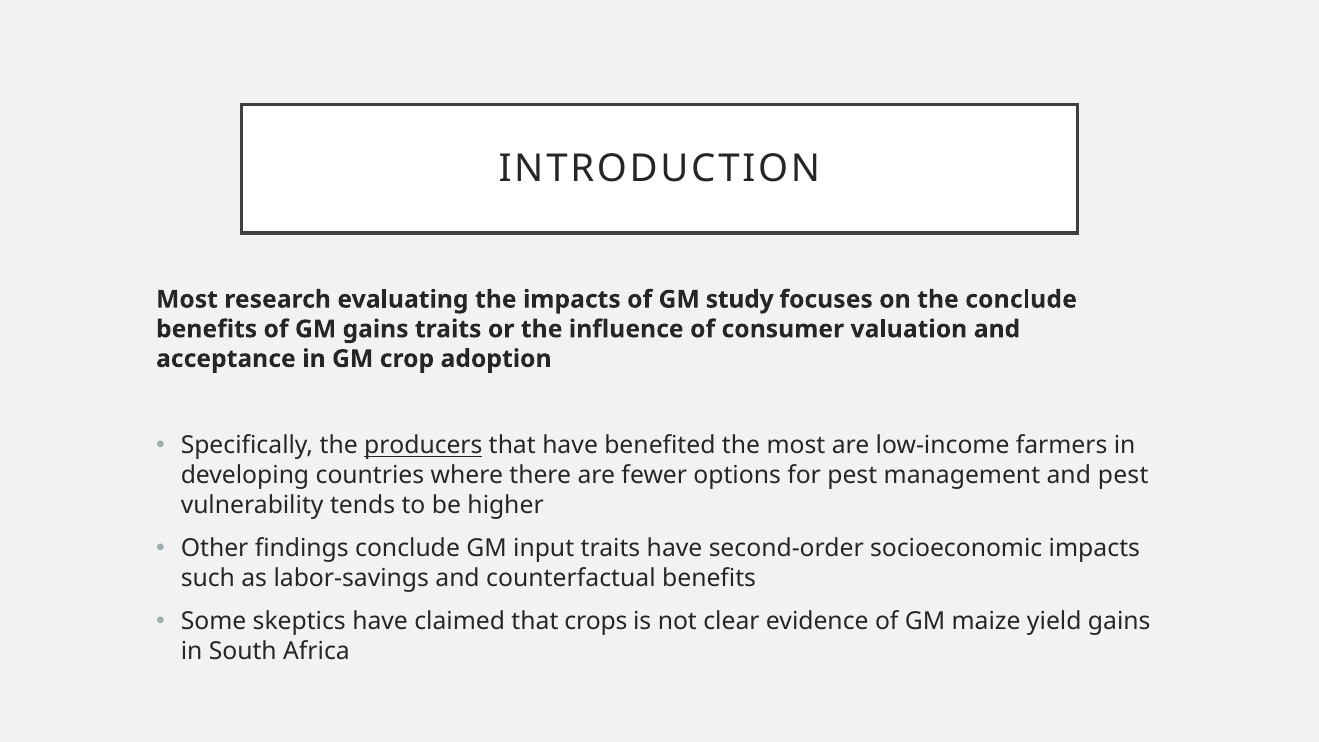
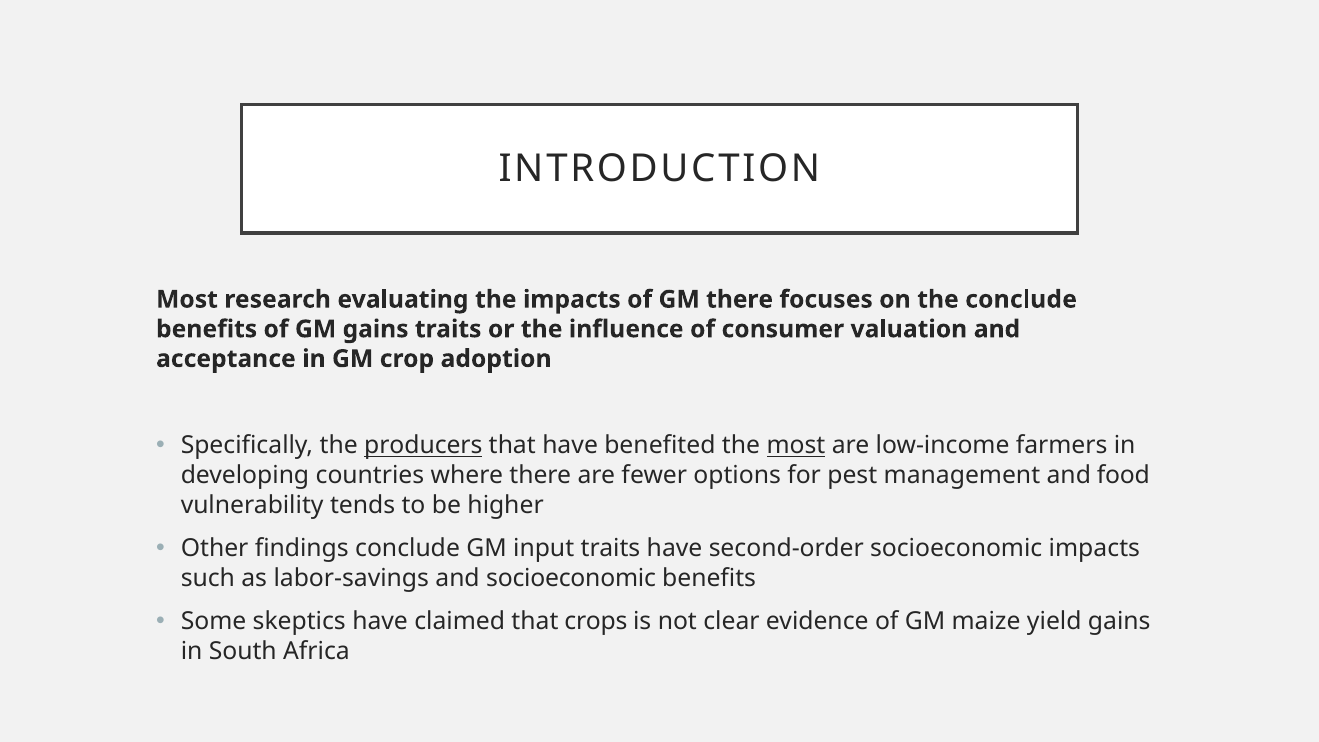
GM study: study -> there
most at (796, 446) underline: none -> present
and pest: pest -> food
and counterfactual: counterfactual -> socioeconomic
